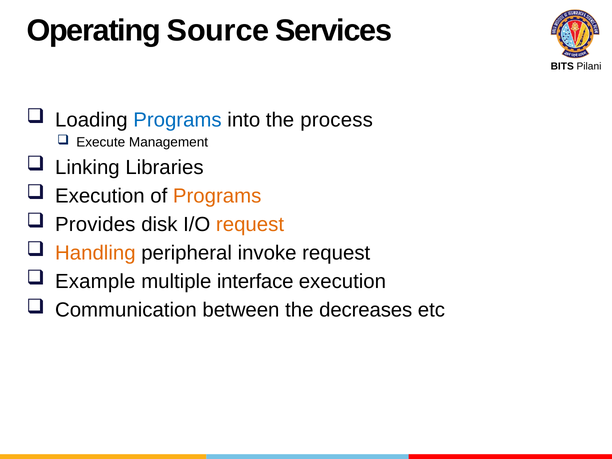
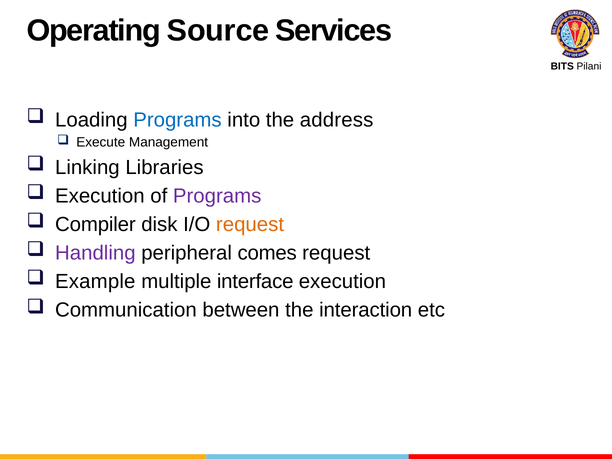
process: process -> address
Programs at (217, 196) colour: orange -> purple
Provides: Provides -> Compiler
Handling colour: orange -> purple
invoke: invoke -> comes
decreases: decreases -> interaction
